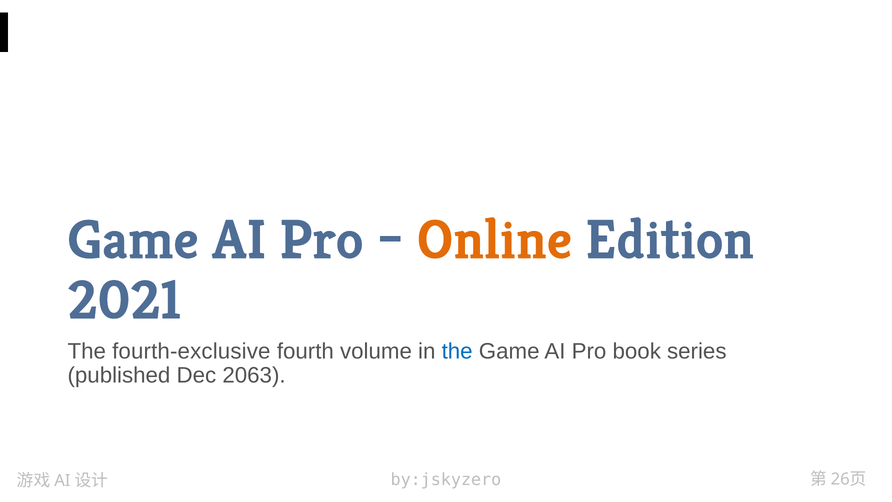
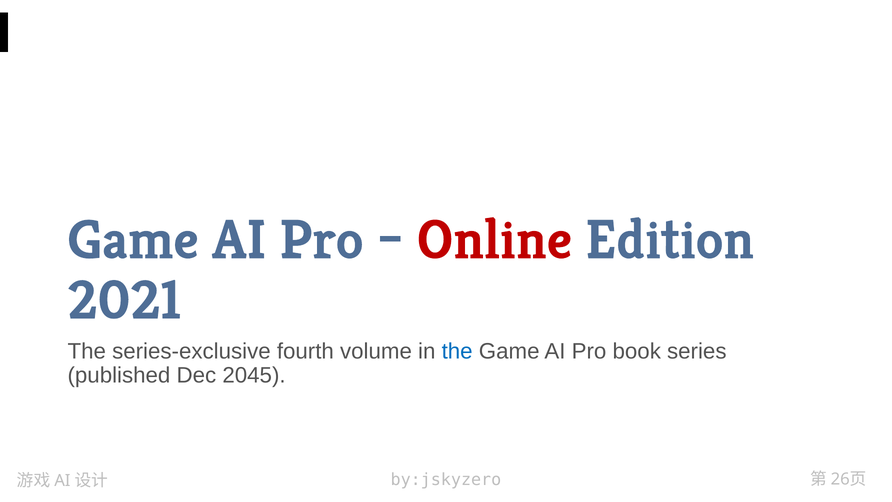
Online colour: orange -> red
fourth-exclusive: fourth-exclusive -> series-exclusive
2063: 2063 -> 2045
